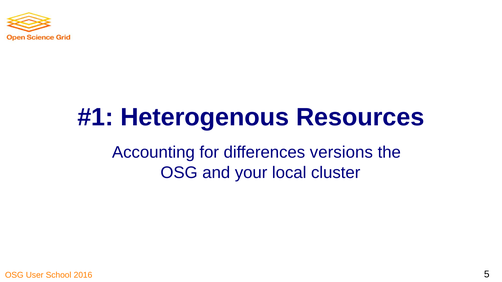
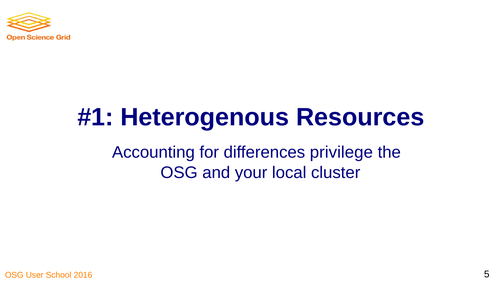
versions: versions -> privilege
